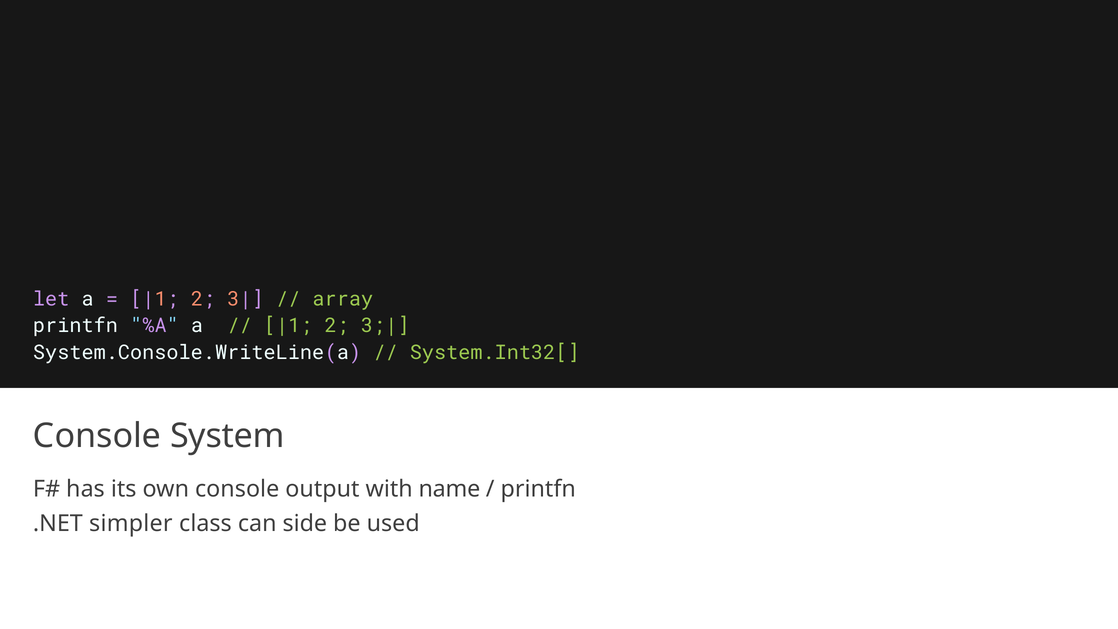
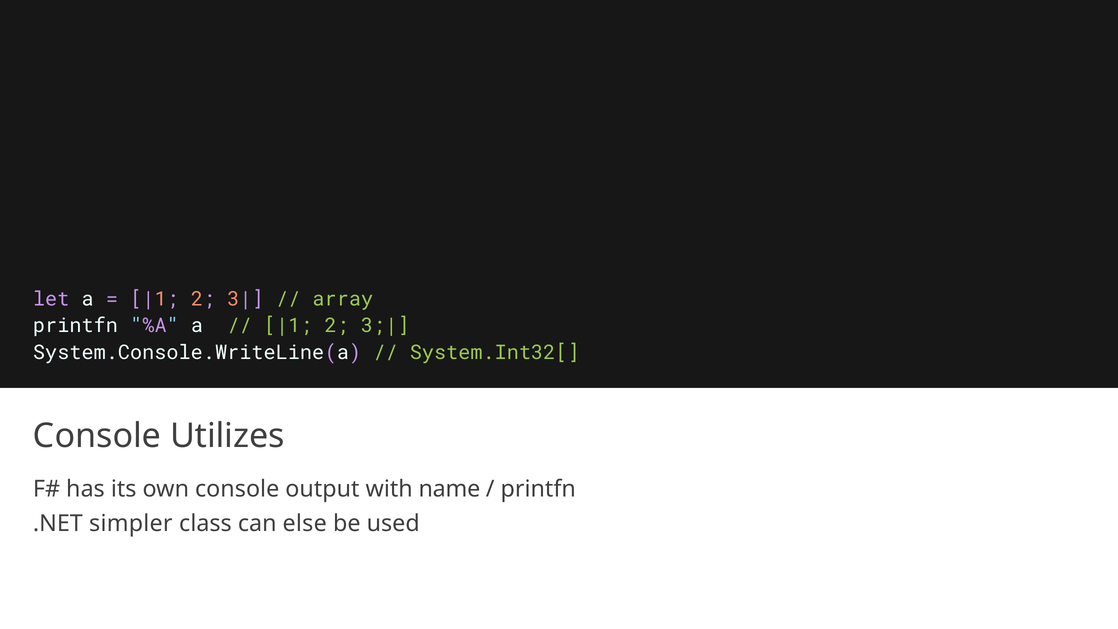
System: System -> Utilizes
side: side -> else
